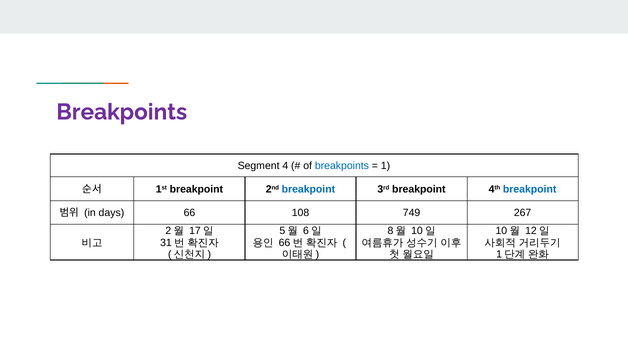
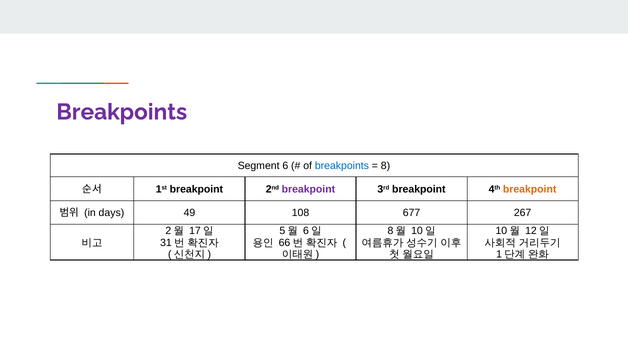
4: 4 -> 6
1 at (385, 166): 1 -> 8
breakpoint at (308, 189) colour: blue -> purple
breakpoint at (530, 189) colour: blue -> orange
days 66: 66 -> 49
749: 749 -> 677
